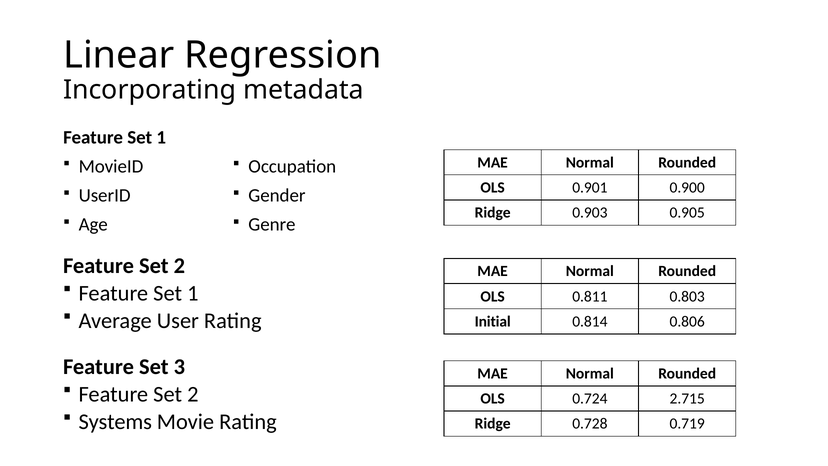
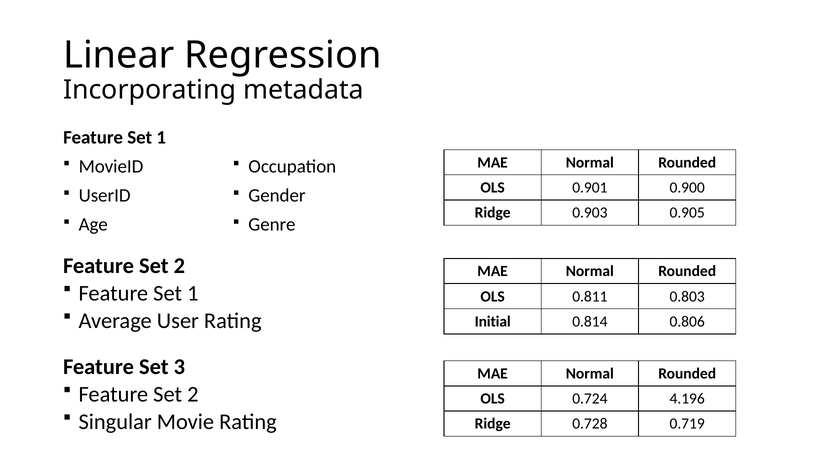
2.715: 2.715 -> 4.196
Systems: Systems -> Singular
